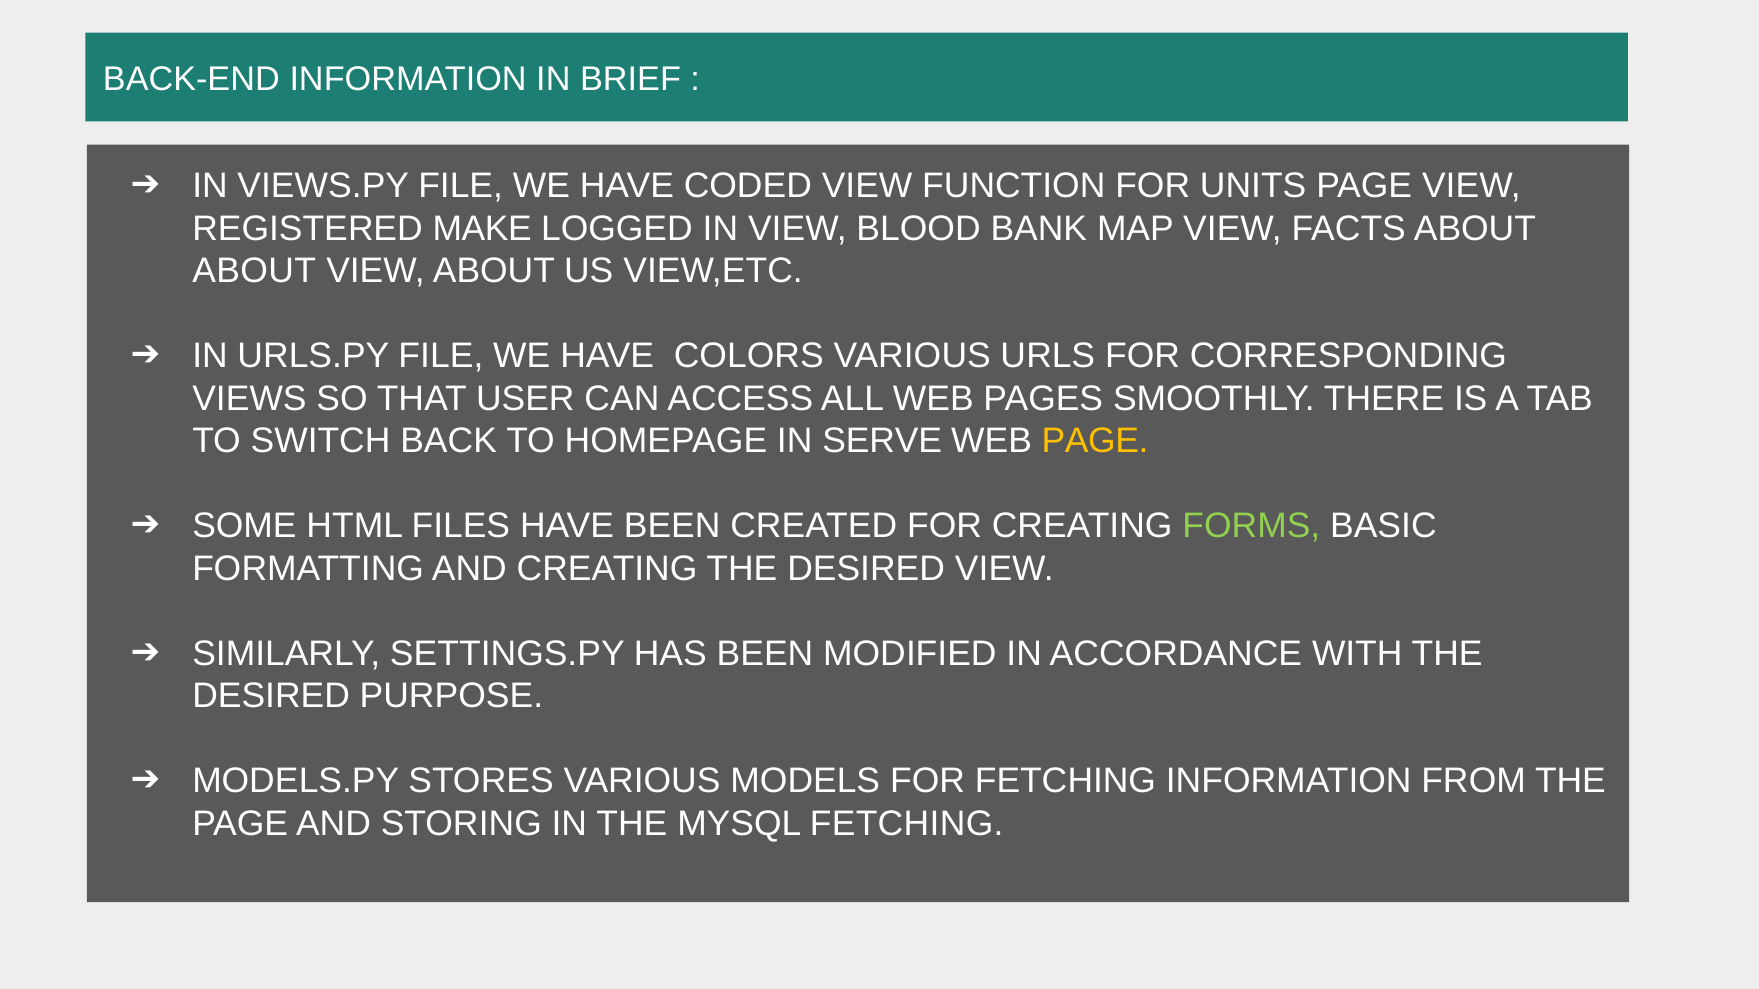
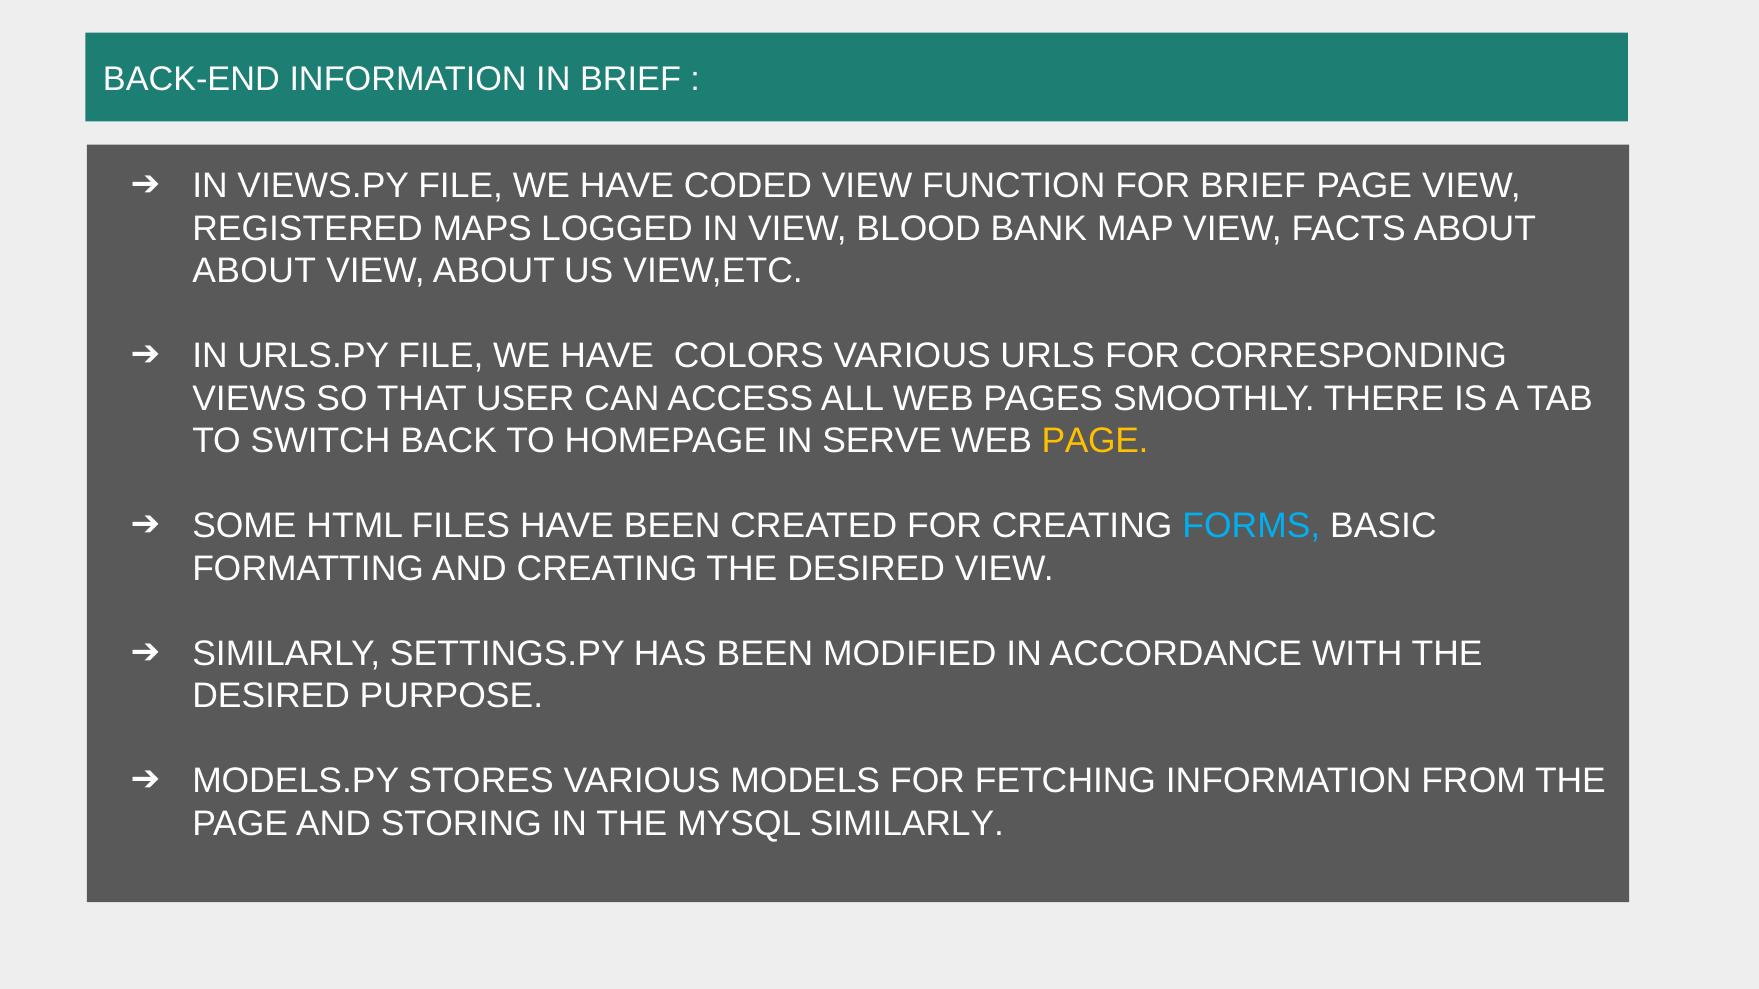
FOR UNITS: UNITS -> BRIEF
MAKE: MAKE -> MAPS
FORMS colour: light green -> light blue
MYSQL FETCHING: FETCHING -> SIMILARLY
